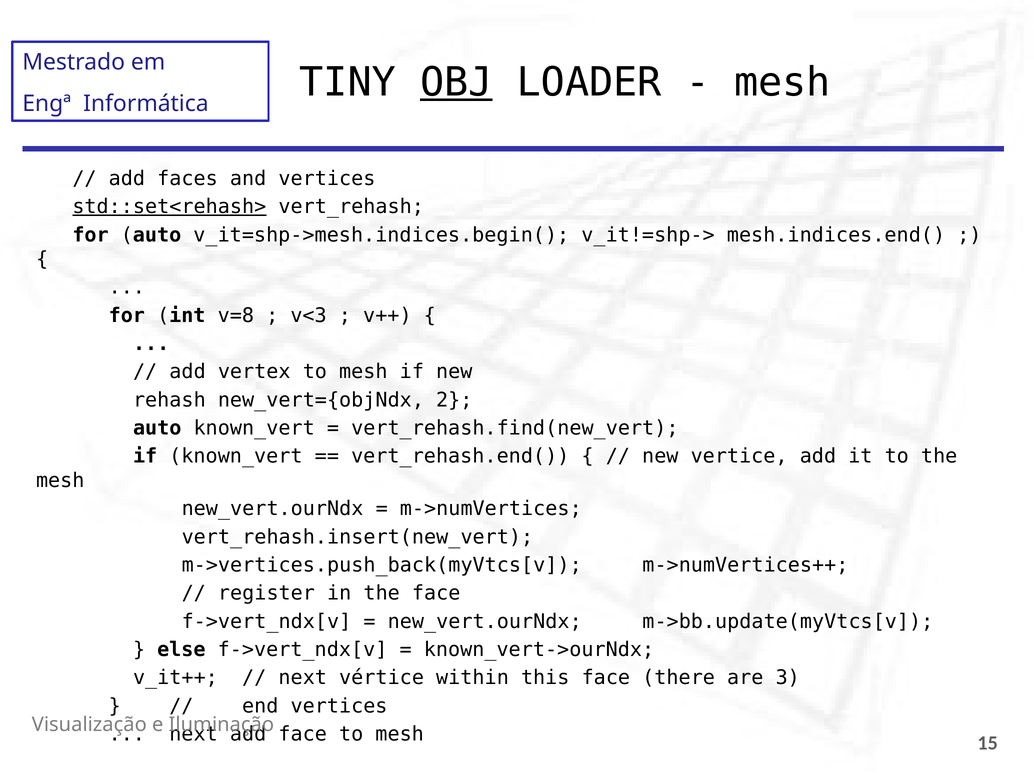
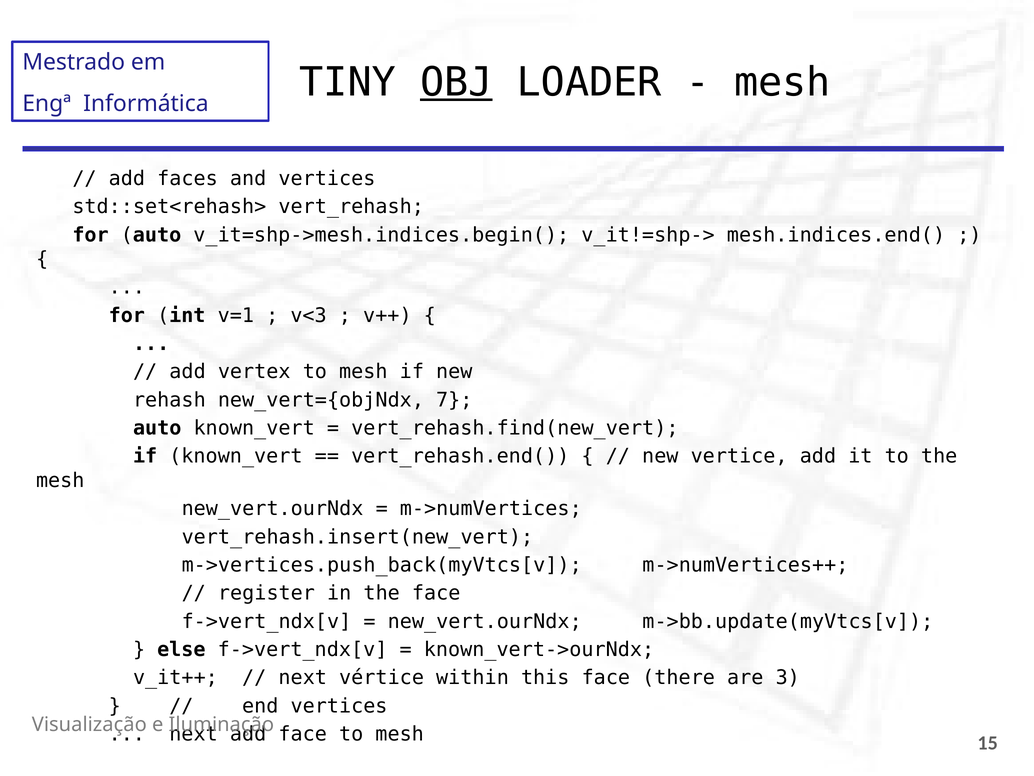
std::set<rehash> underline: present -> none
v=8: v=8 -> v=1
2: 2 -> 7
